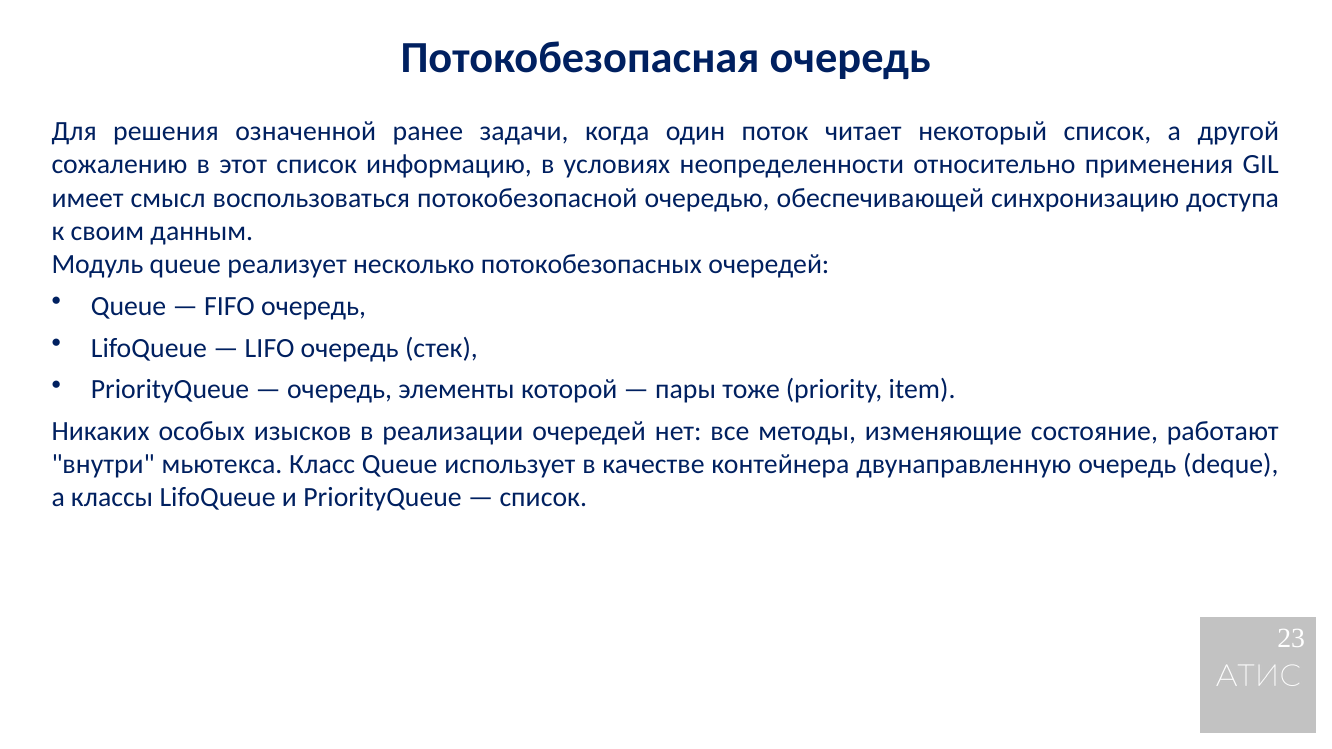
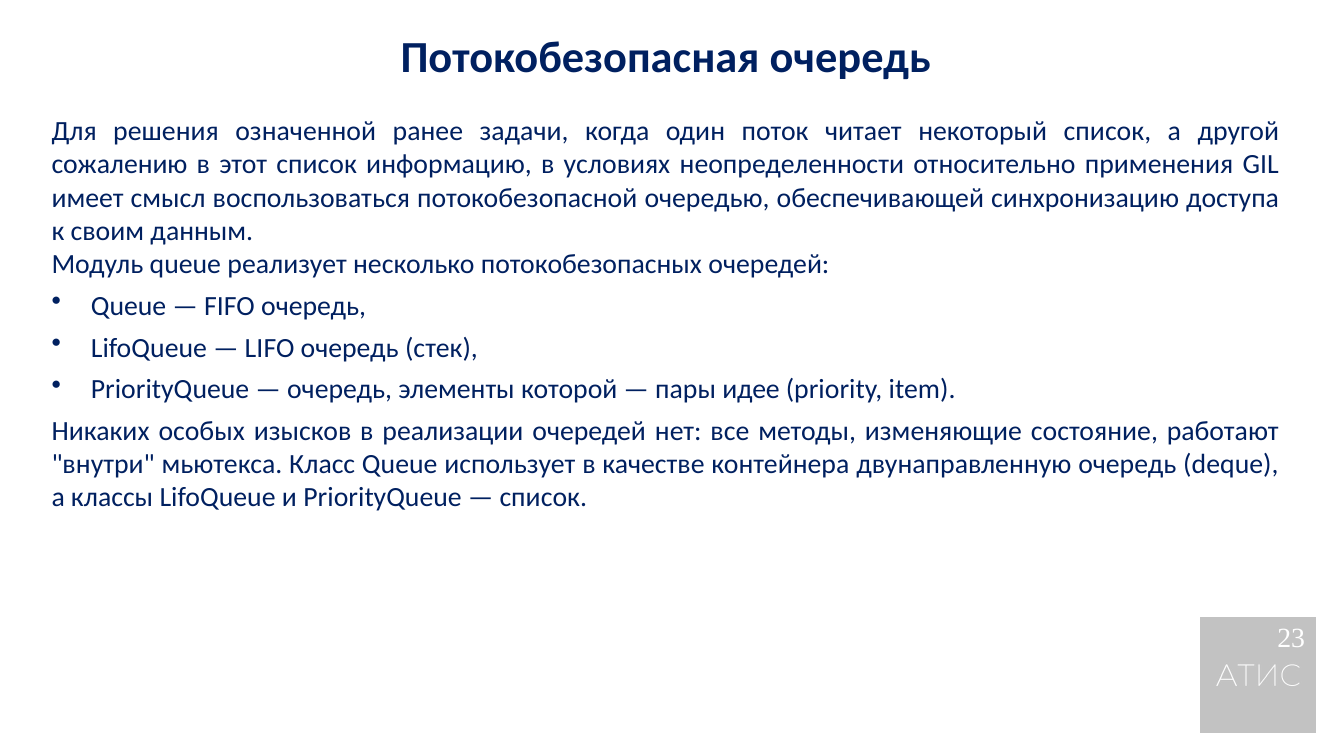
тоже: тоже -> идее
